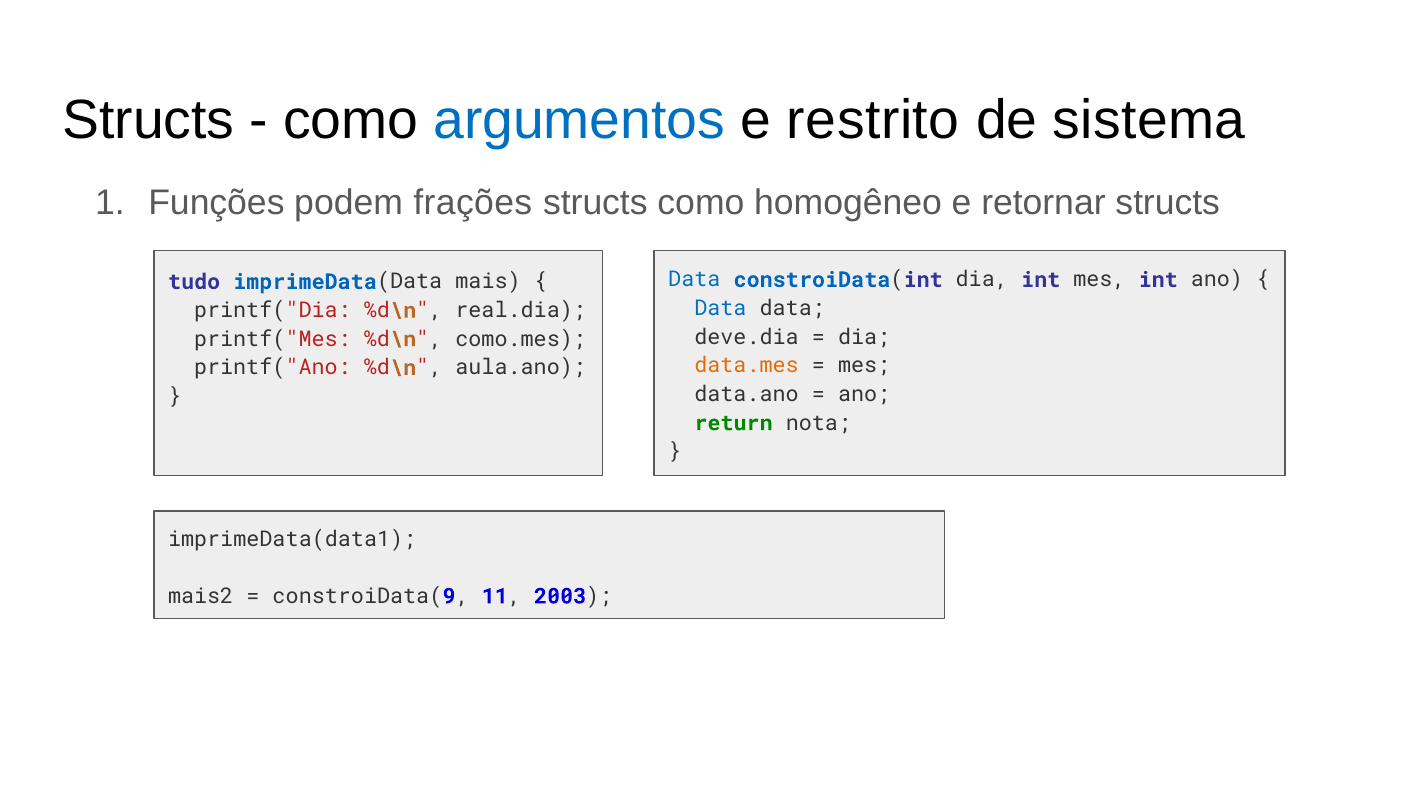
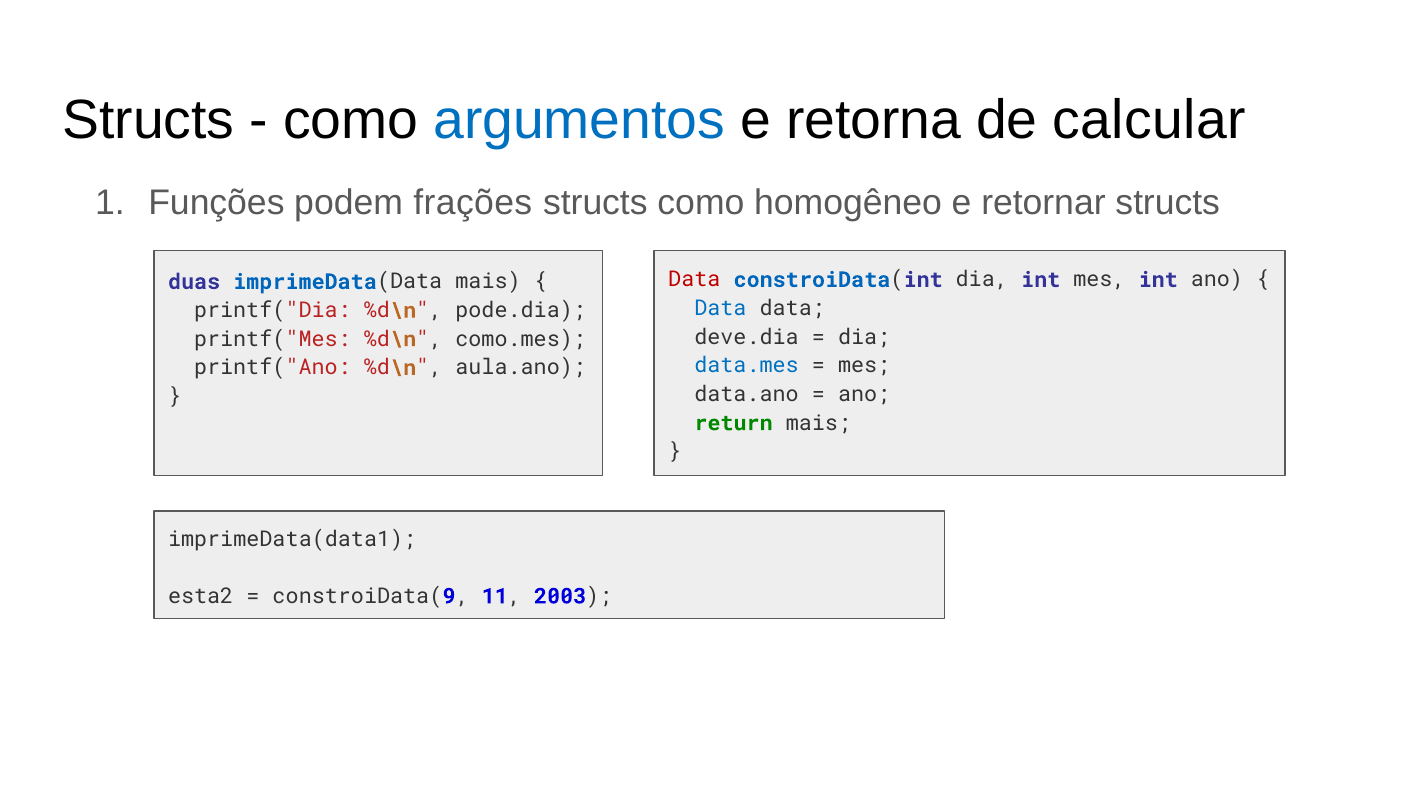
restrito: restrito -> retorna
sistema: sistema -> calcular
Data at (694, 280) colour: blue -> red
tudo: tudo -> duas
real.dia: real.dia -> pode.dia
data.mes colour: orange -> blue
return nota: nota -> mais
mais2: mais2 -> esta2
